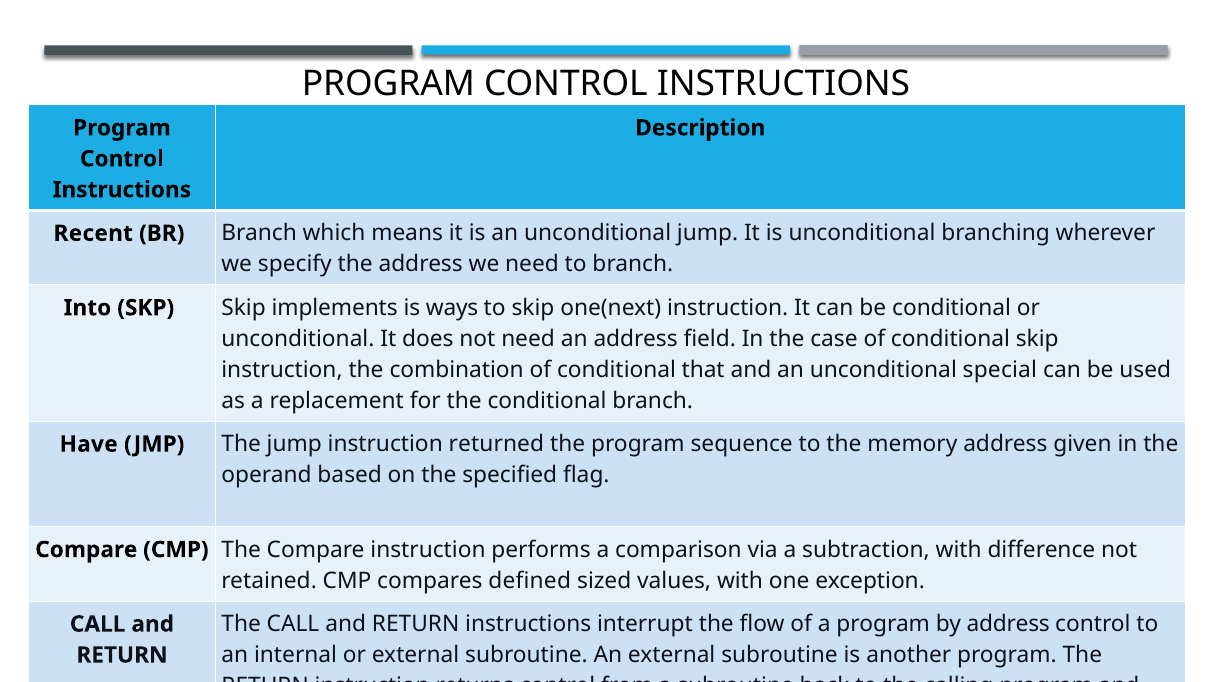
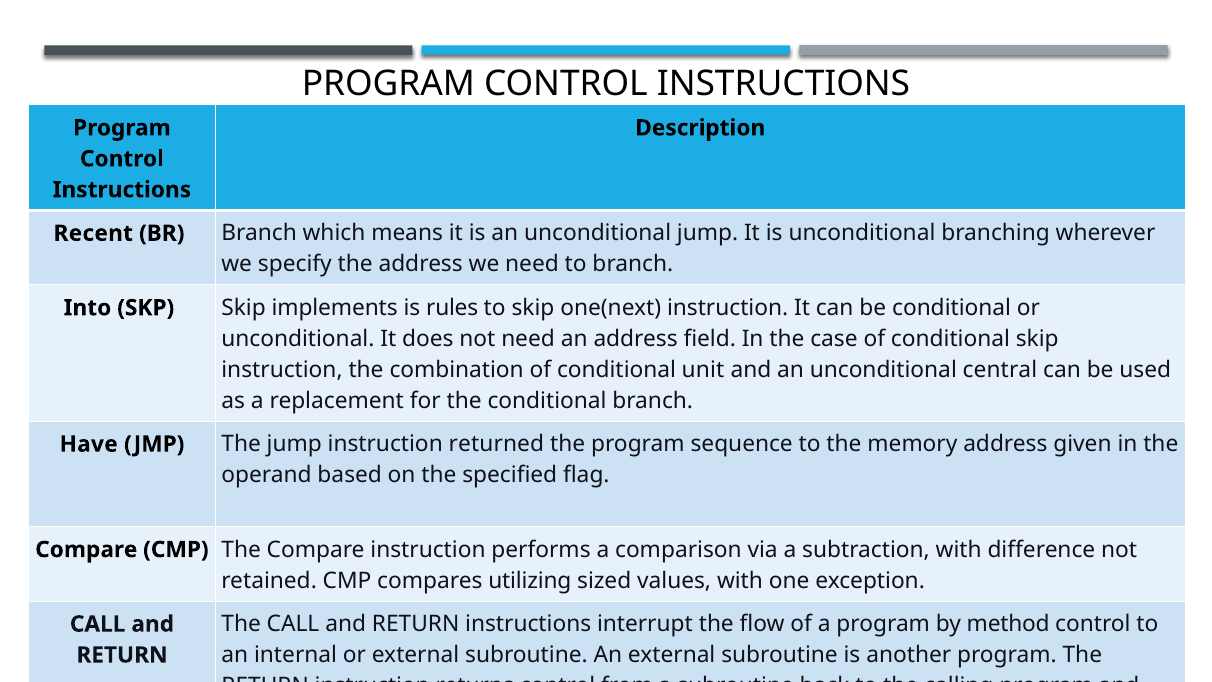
ways: ways -> rules
that: that -> unit
special: special -> central
defined: defined -> utilizing
by address: address -> method
